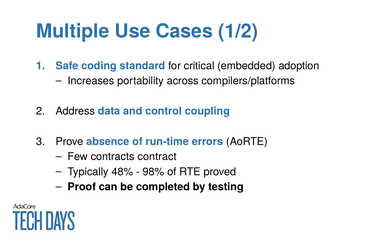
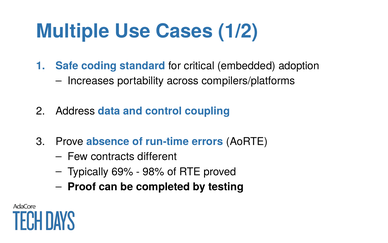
contract: contract -> different
48%: 48% -> 69%
